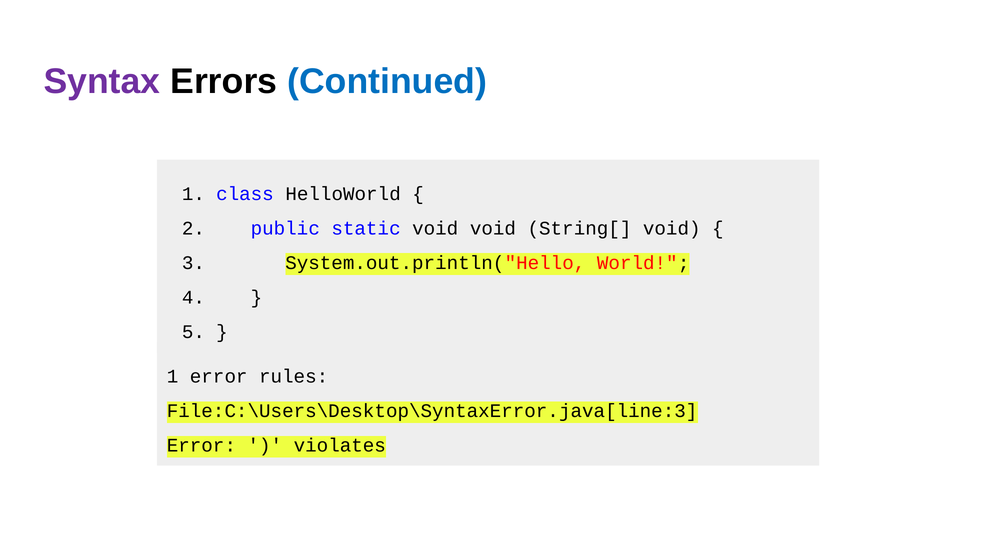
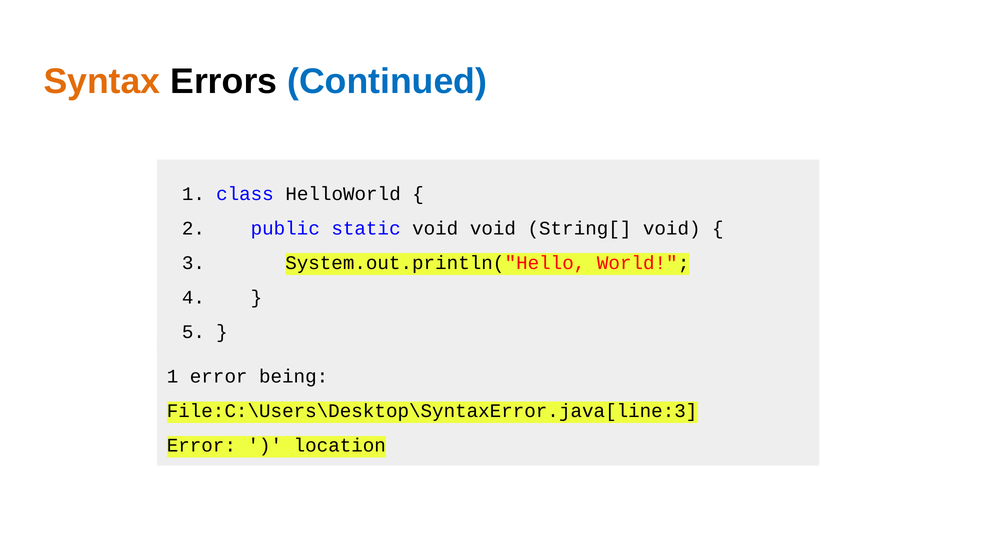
Syntax colour: purple -> orange
rules: rules -> being
violates: violates -> location
